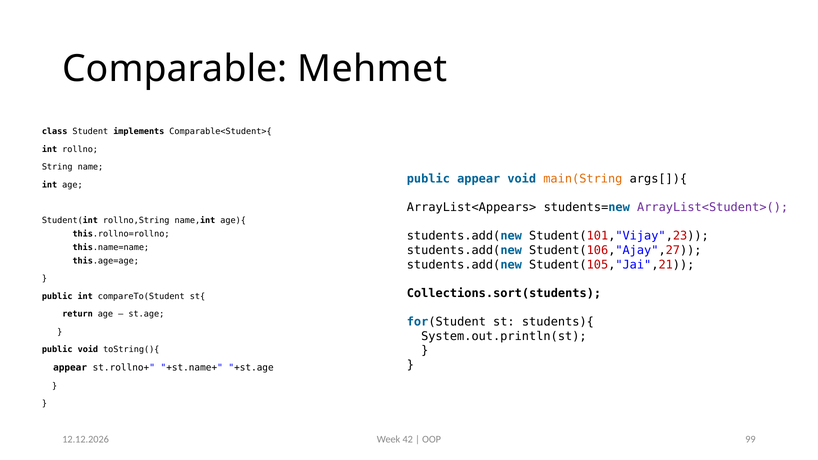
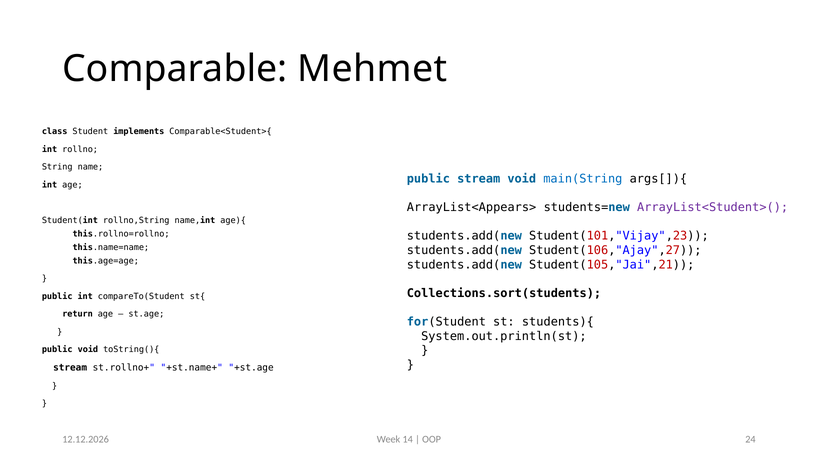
public appear: appear -> stream
main(String colour: orange -> blue
appear at (70, 368): appear -> stream
42: 42 -> 14
99: 99 -> 24
